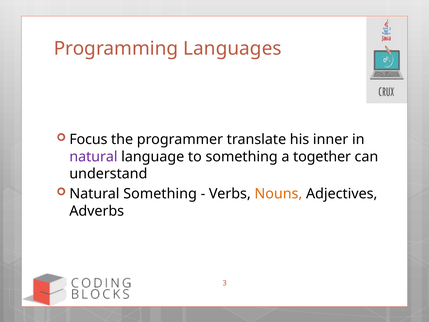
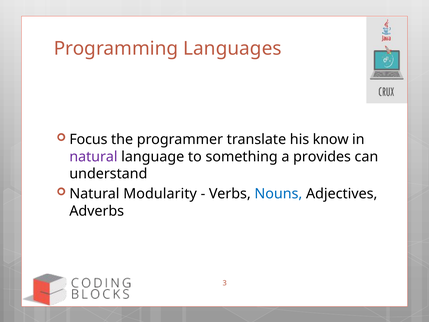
inner: inner -> know
together: together -> provides
Natural Something: Something -> Modularity
Nouns colour: orange -> blue
